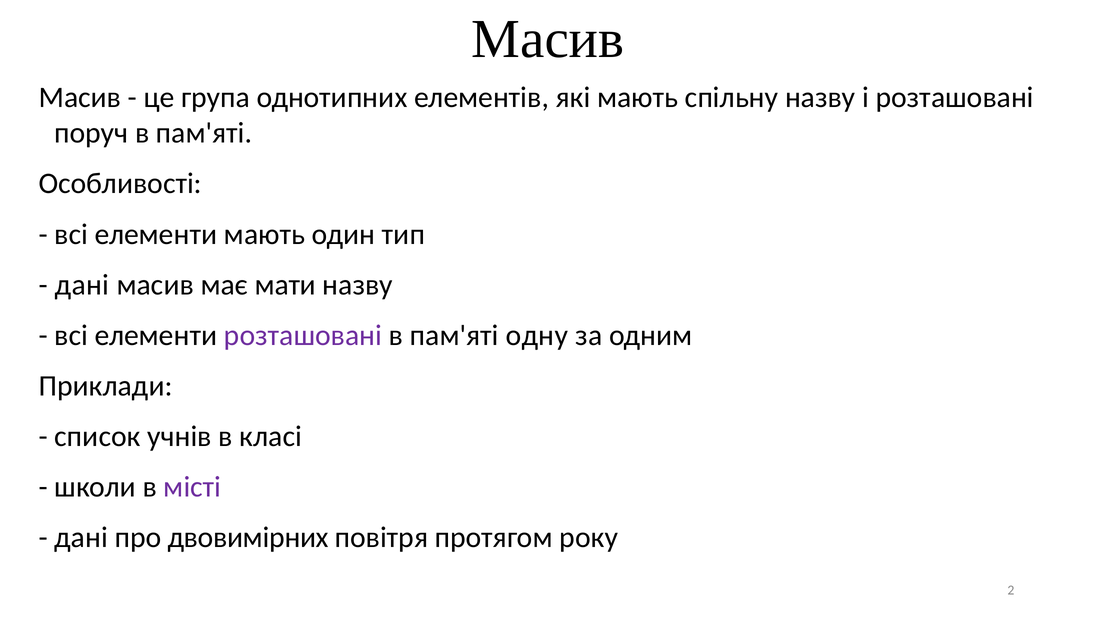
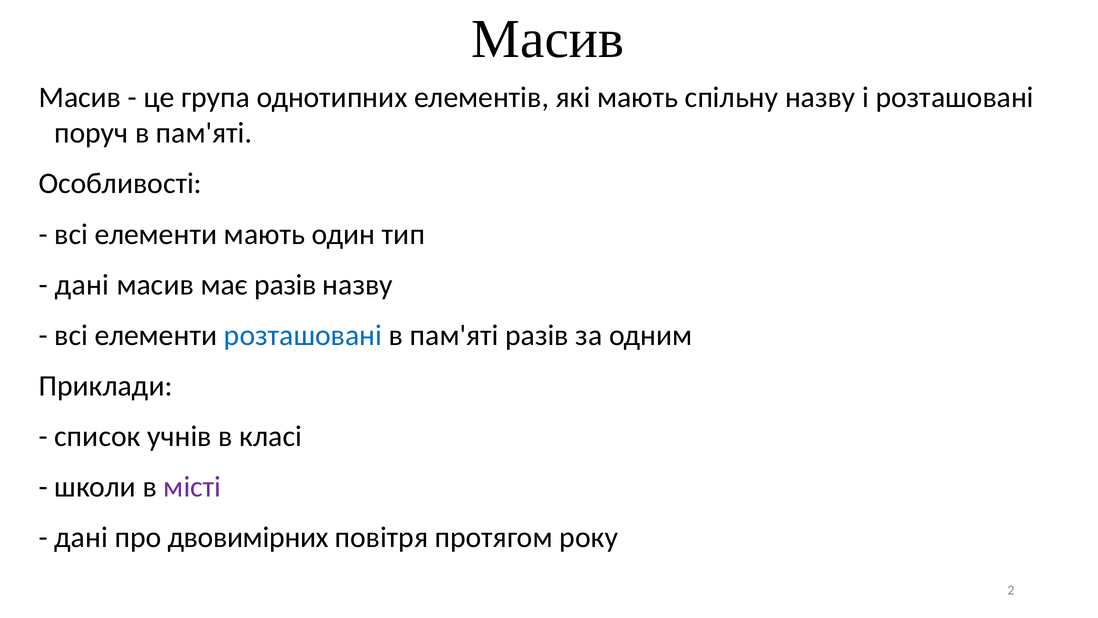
має мати: мати -> разів
розташовані at (303, 335) colour: purple -> blue
пам'яті одну: одну -> разів
